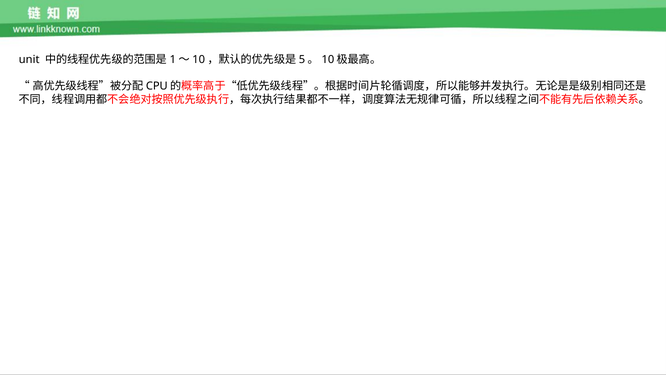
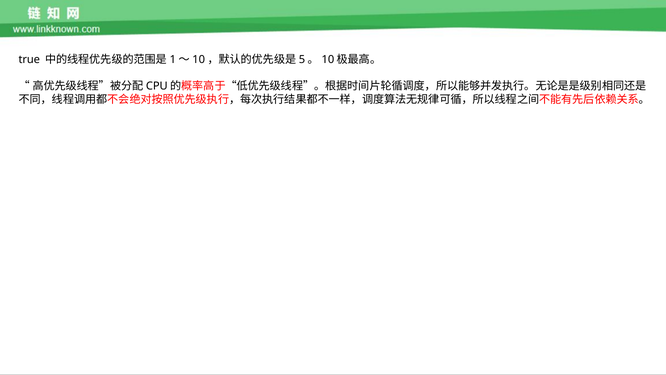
unit: unit -> true
